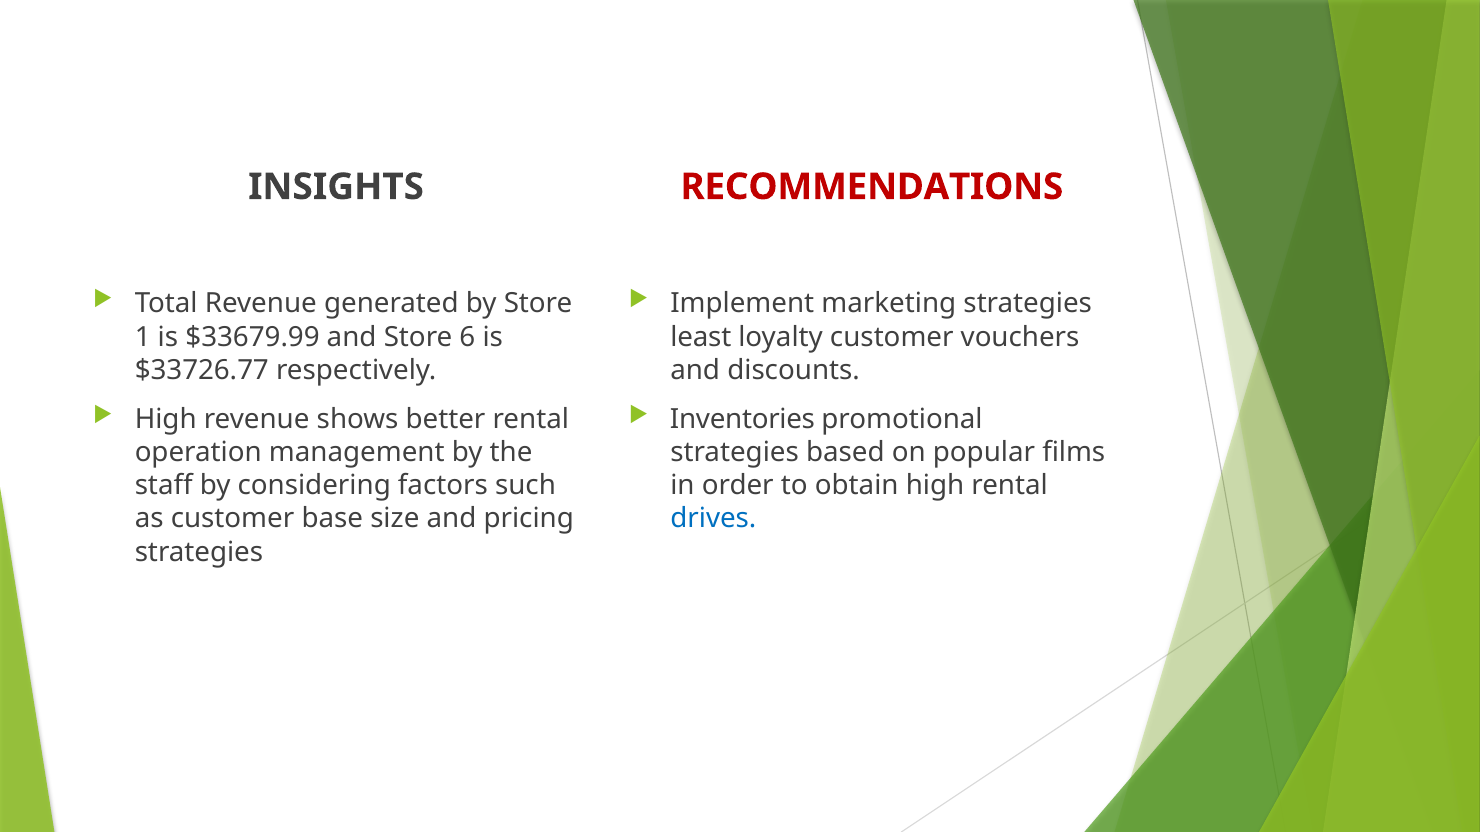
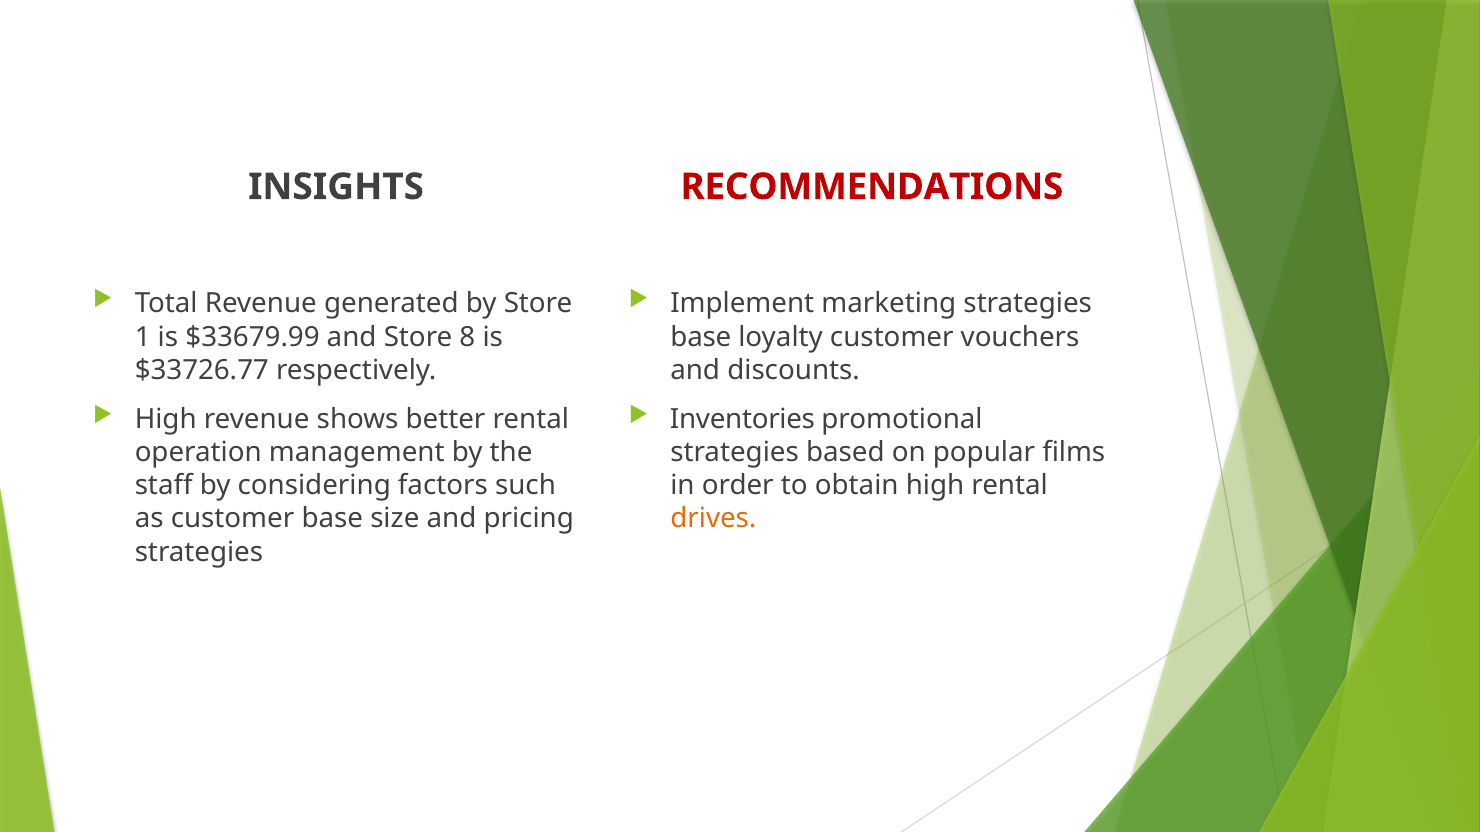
6: 6 -> 8
least at (701, 337): least -> base
drives colour: blue -> orange
